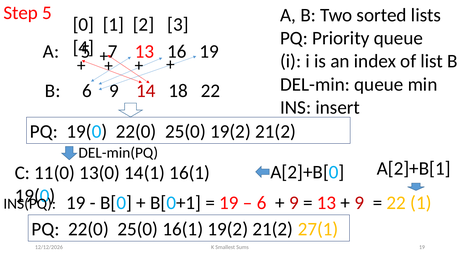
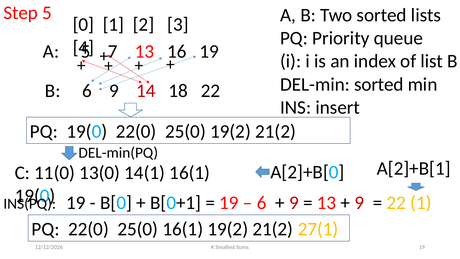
DEL-min queue: queue -> sorted
